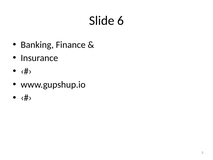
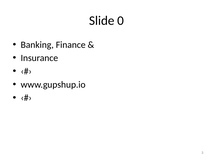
6: 6 -> 0
